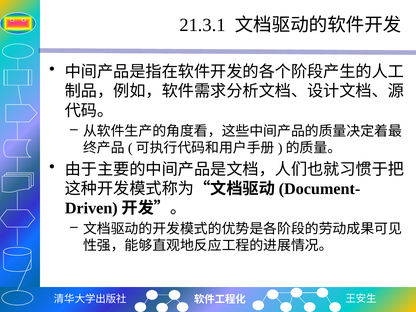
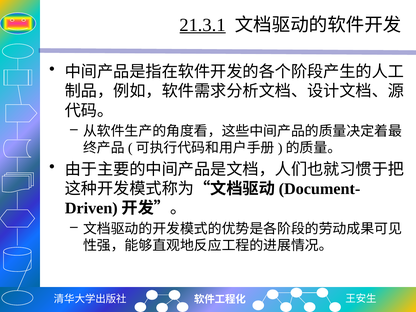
21.3.1 underline: none -> present
